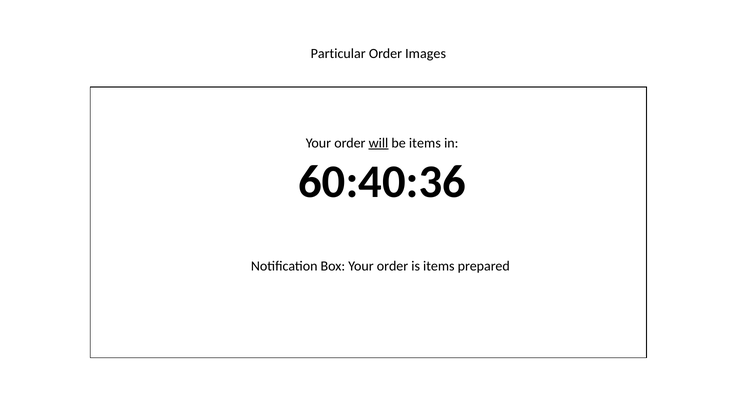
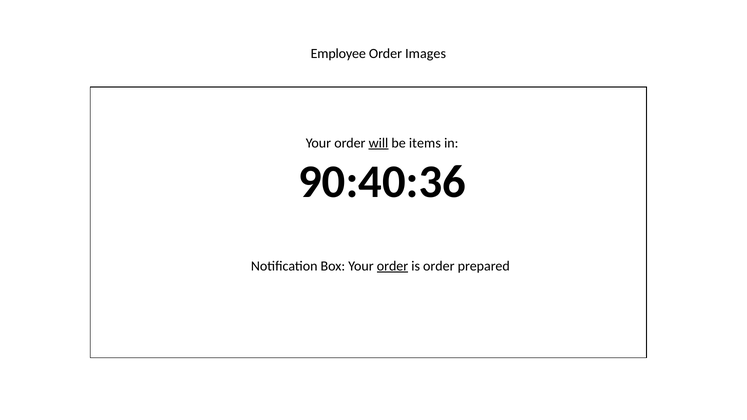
Particular: Particular -> Employee
60:40:36: 60:40:36 -> 90:40:36
order at (392, 266) underline: none -> present
is items: items -> order
